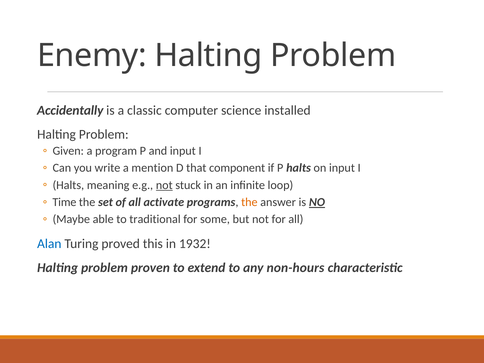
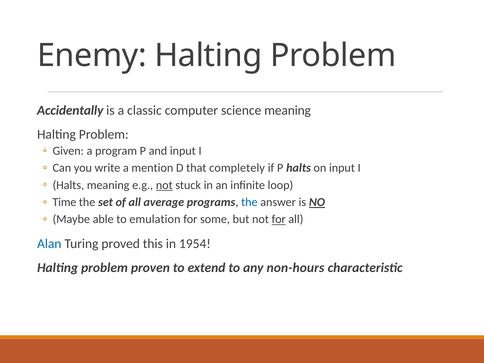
science installed: installed -> meaning
component: component -> completely
activate: activate -> average
the at (249, 202) colour: orange -> blue
traditional: traditional -> emulation
for at (279, 219) underline: none -> present
1932: 1932 -> 1954
